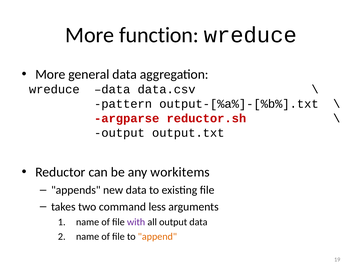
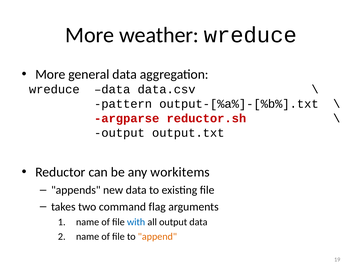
function: function -> weather
less: less -> flag
with colour: purple -> blue
